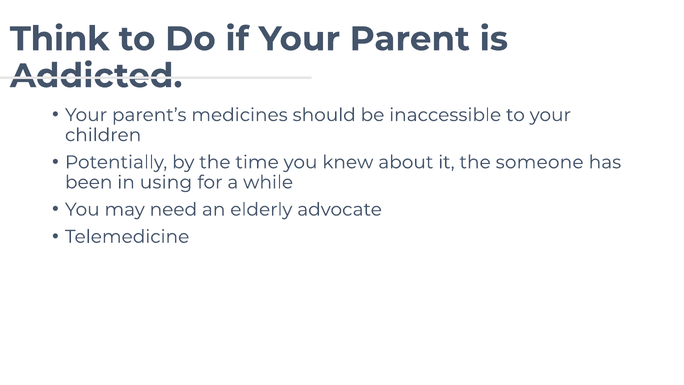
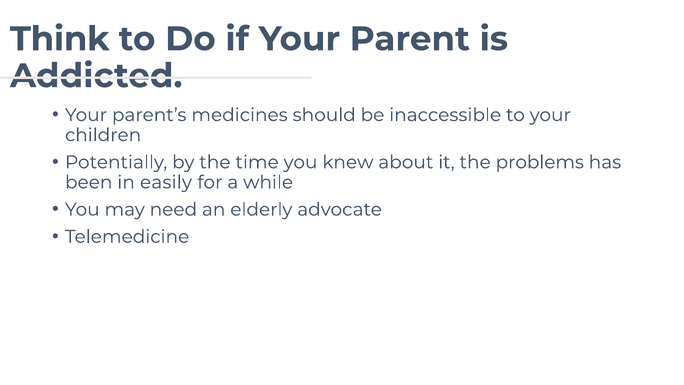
someone: someone -> problems
using: using -> easily
